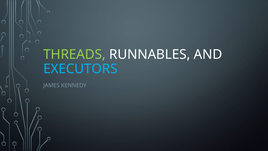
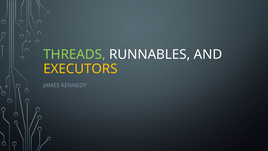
EXECUTORS colour: light blue -> yellow
